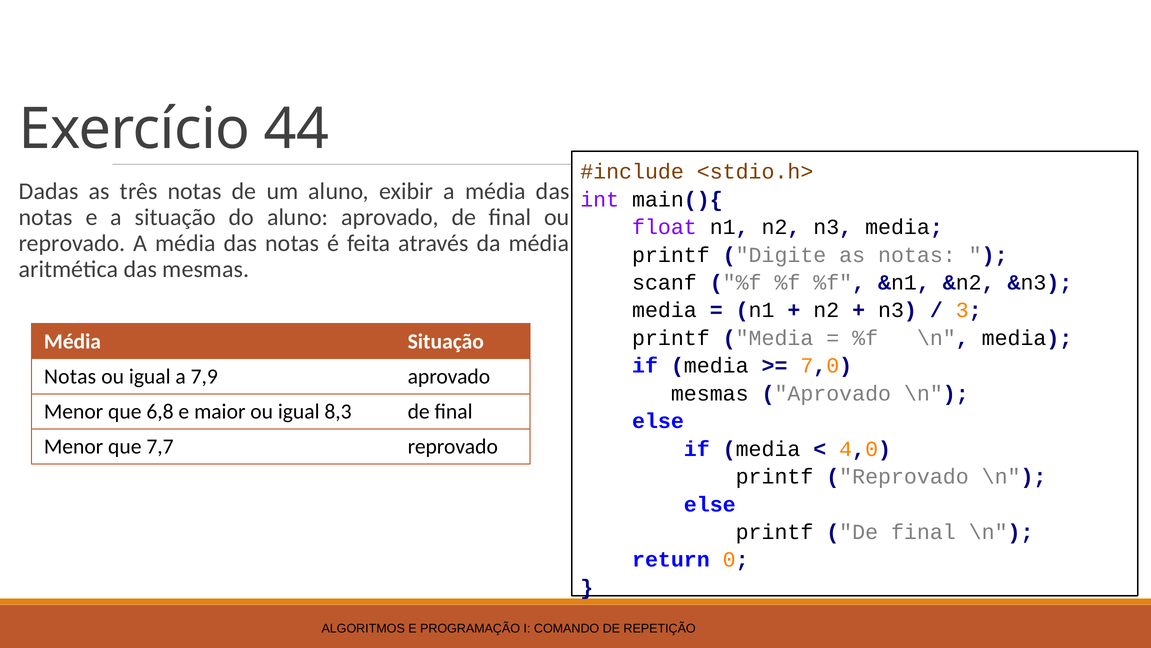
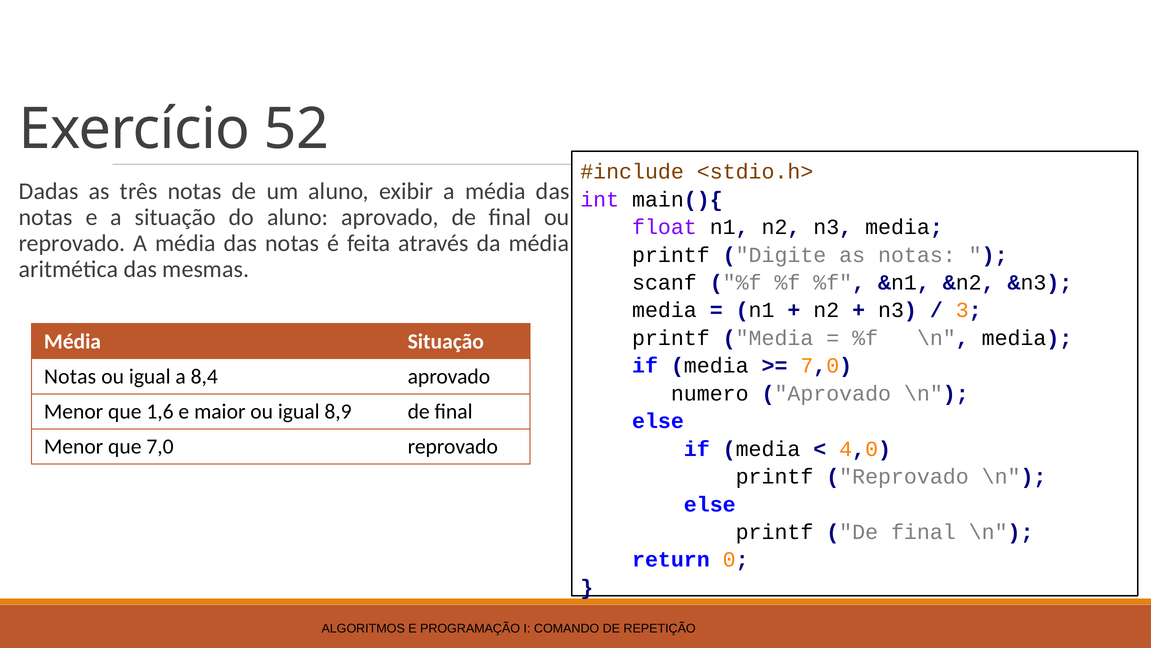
44: 44 -> 52
7,9: 7,9 -> 8,4
mesmas at (710, 393): mesmas -> numero
6,8: 6,8 -> 1,6
8,3: 8,3 -> 8,9
que 7,7: 7,7 -> 7,0
